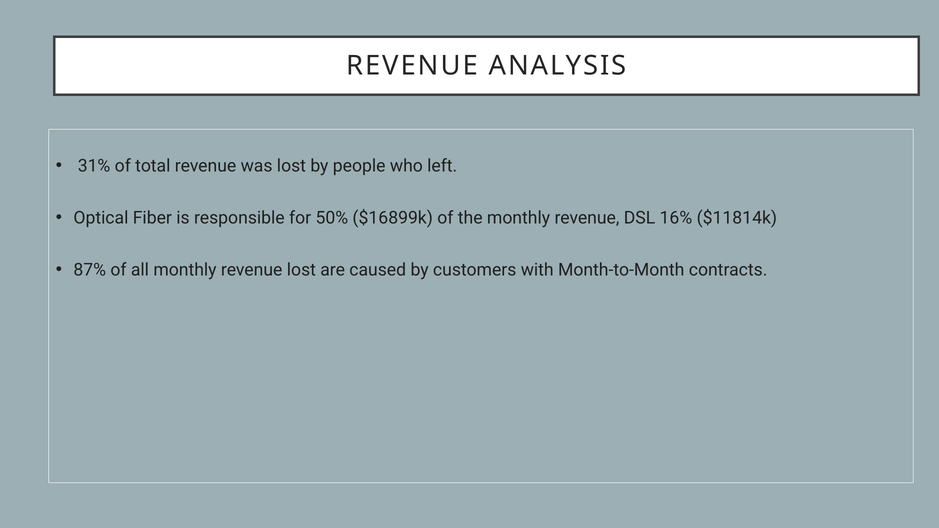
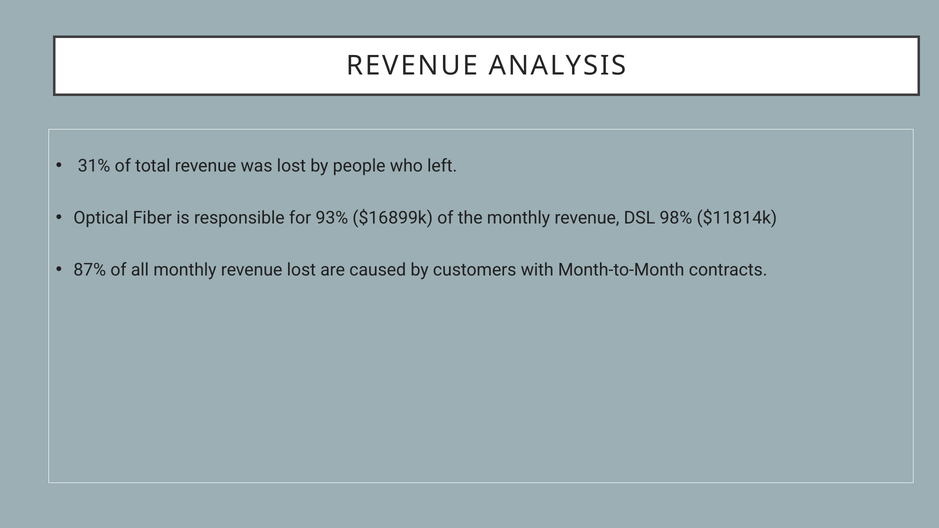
50%: 50% -> 93%
16%: 16% -> 98%
